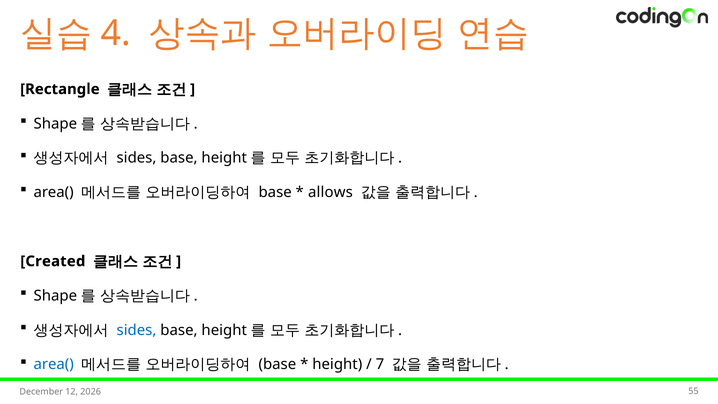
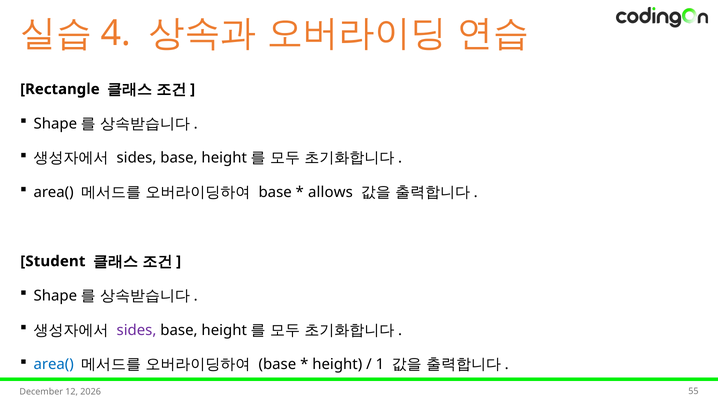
Created: Created -> Student
sides at (137, 330) colour: blue -> purple
7: 7 -> 1
